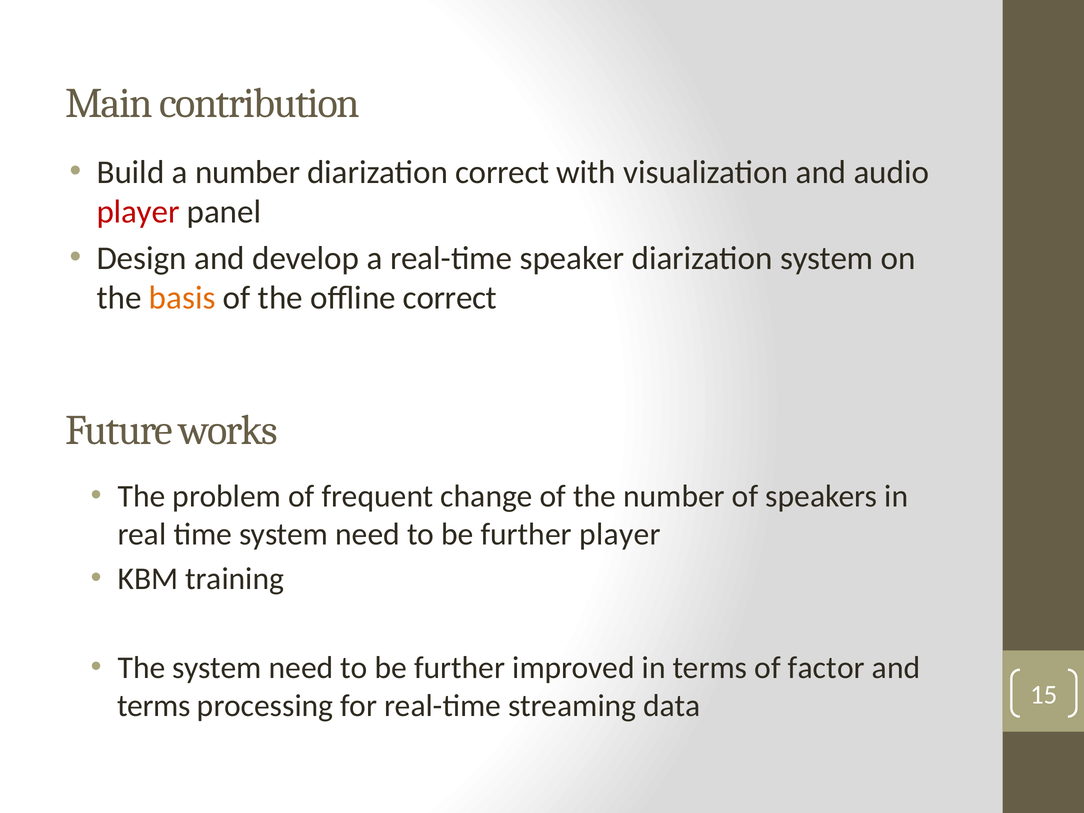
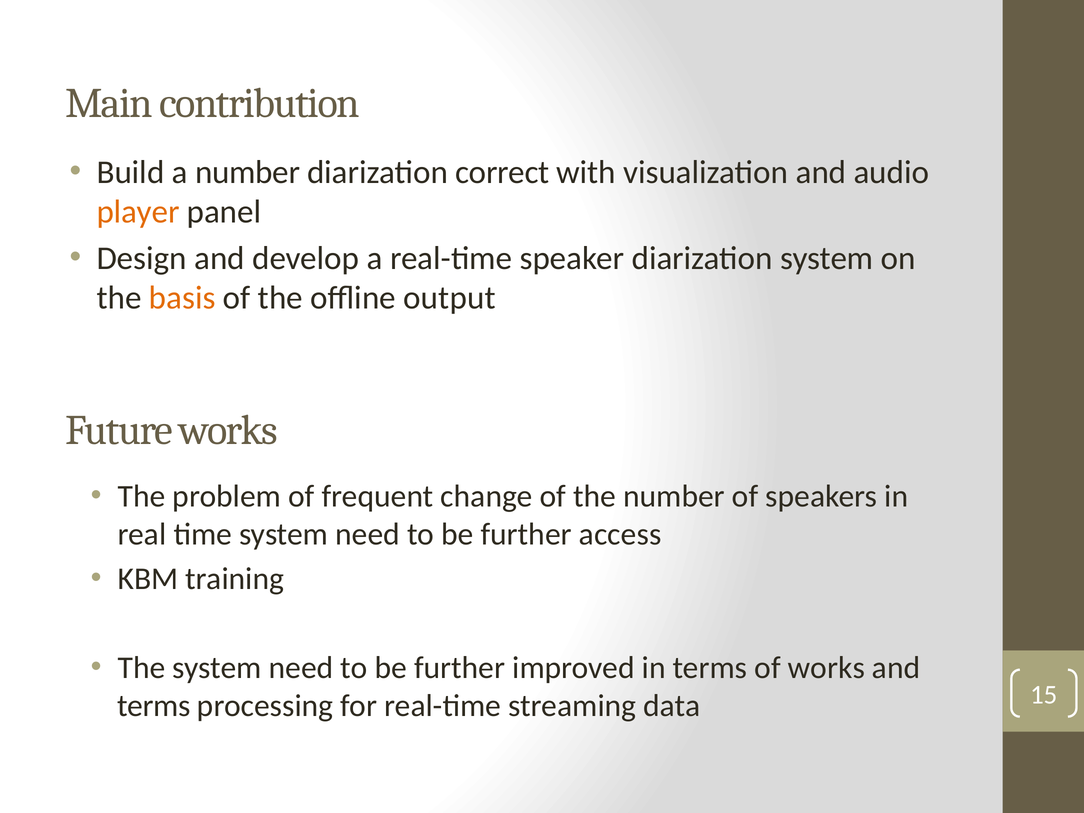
player at (138, 212) colour: red -> orange
offline correct: correct -> output
further player: player -> access
of factor: factor -> works
